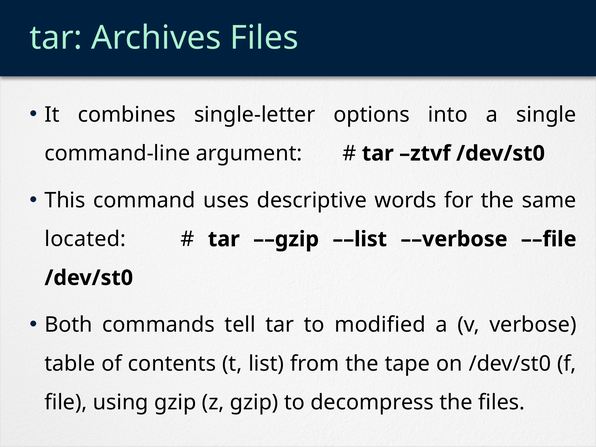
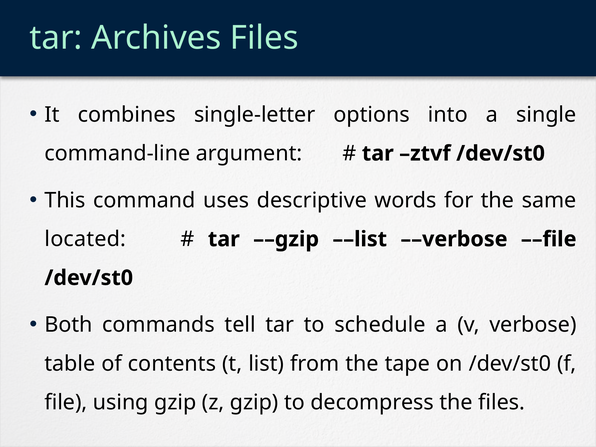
modified: modified -> schedule
